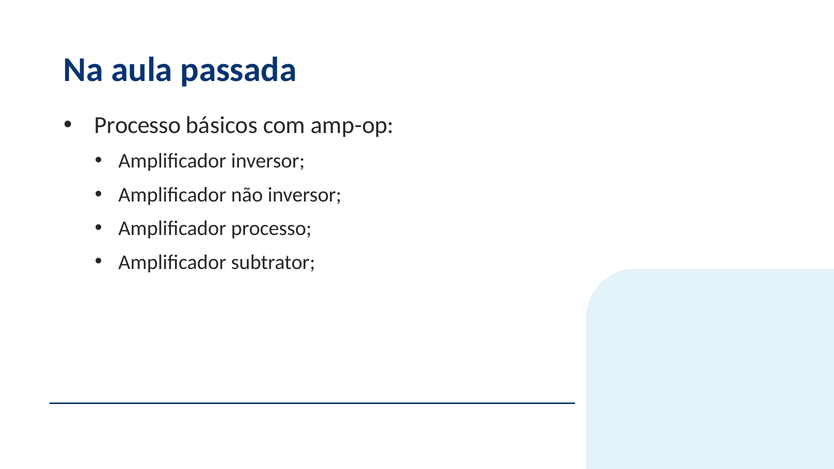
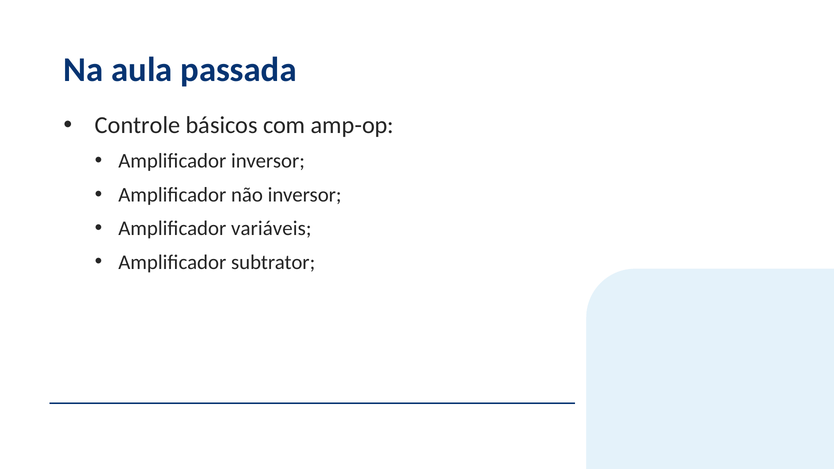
Processo at (138, 125): Processo -> Controle
Amplificador processo: processo -> variáveis
